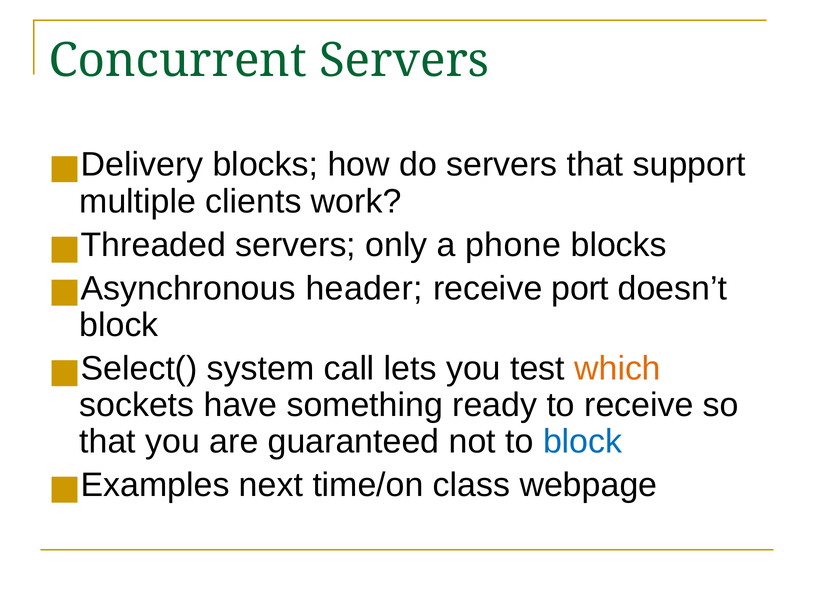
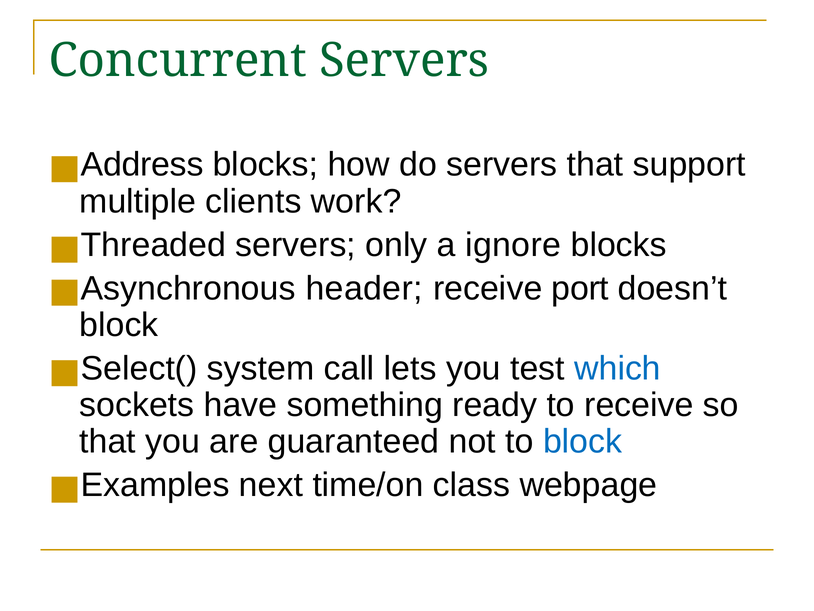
Delivery: Delivery -> Address
phone: phone -> ignore
which colour: orange -> blue
